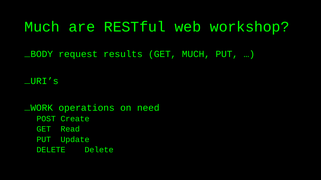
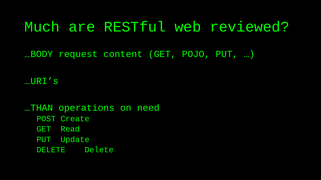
workshop: workshop -> reviewed
results: results -> content
GET MUCH: MUCH -> POJO
WORK: WORK -> THAN
